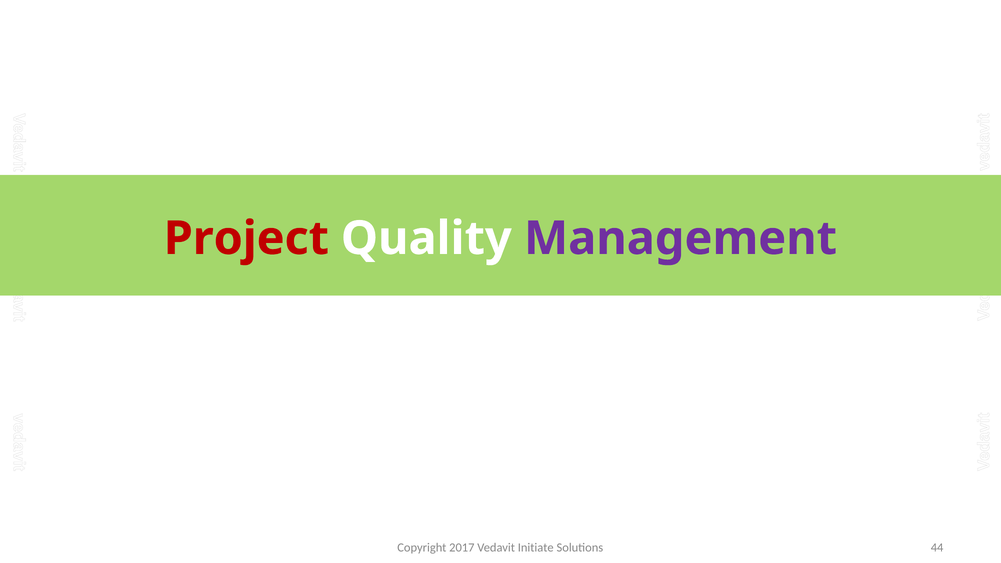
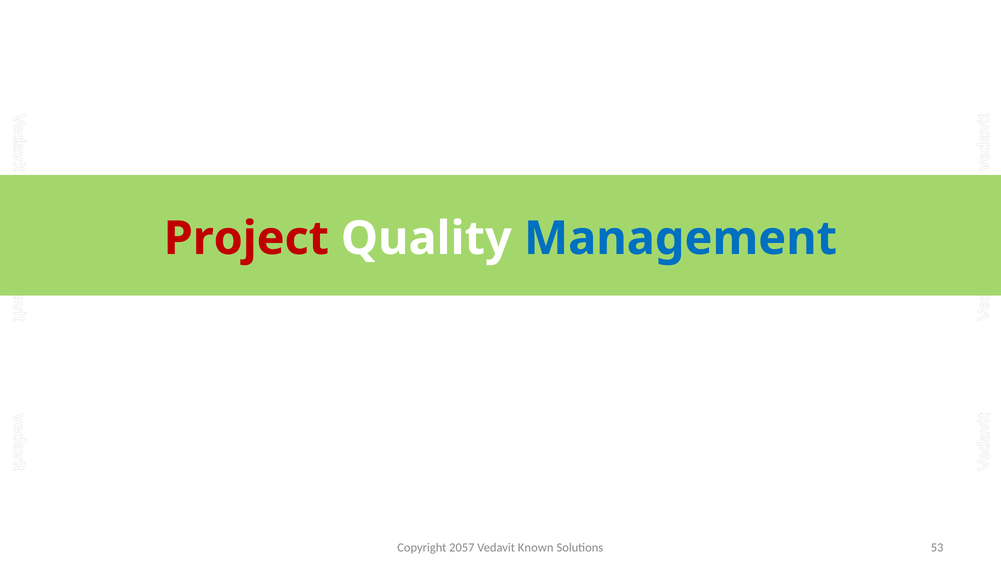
Management colour: purple -> blue
2017: 2017 -> 2057
Initiate: Initiate -> Known
44: 44 -> 53
